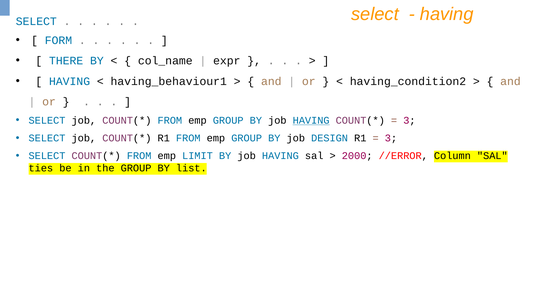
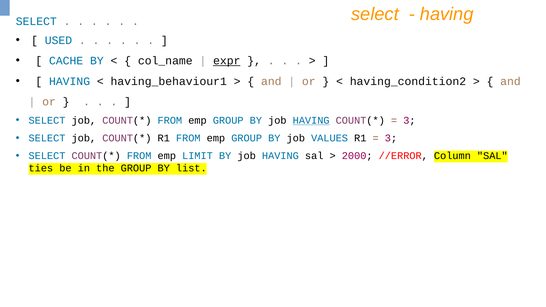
FORM: FORM -> USED
THERE: THERE -> CACHE
expr underline: none -> present
DESIGN: DESIGN -> VALUES
